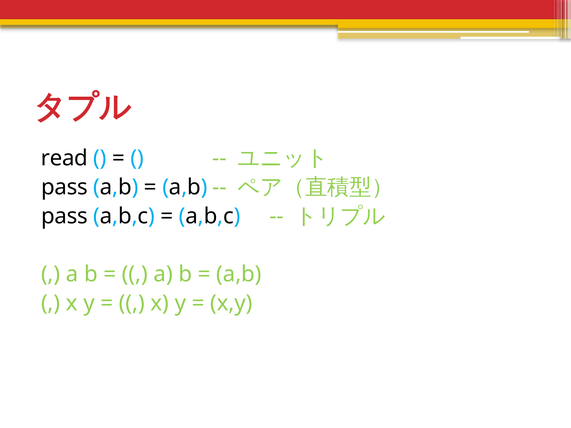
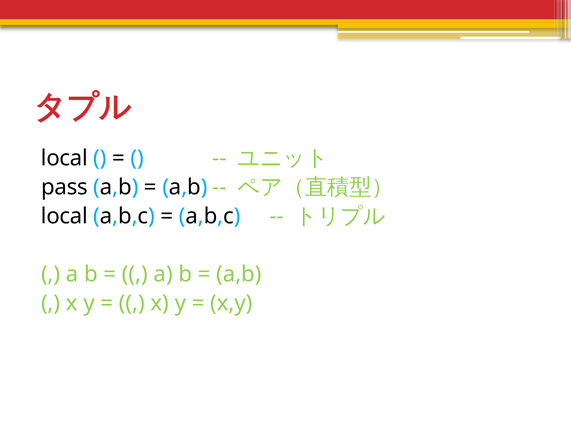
read at (64, 158): read -> local
pass at (64, 216): pass -> local
